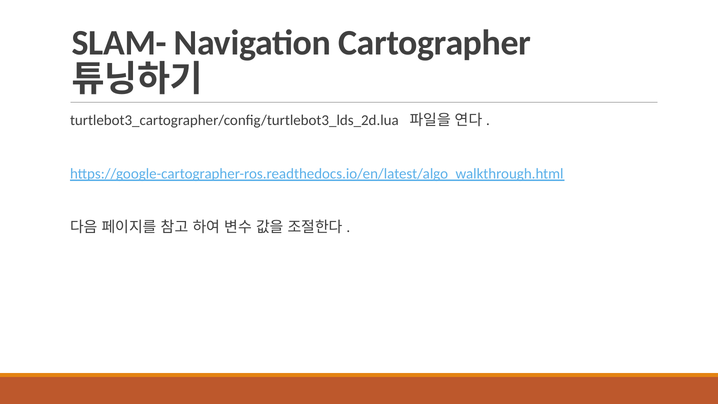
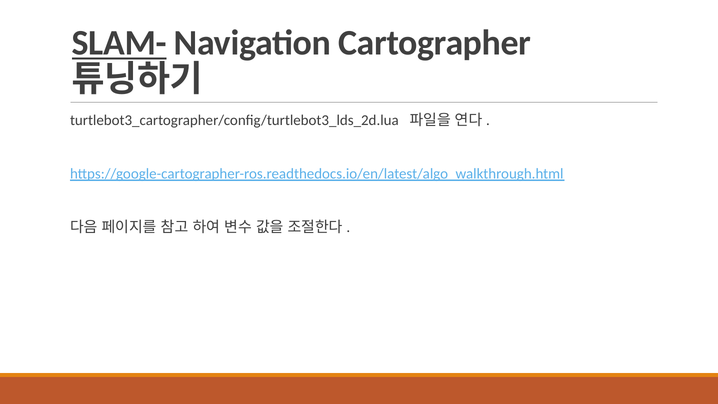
SLAM- underline: none -> present
